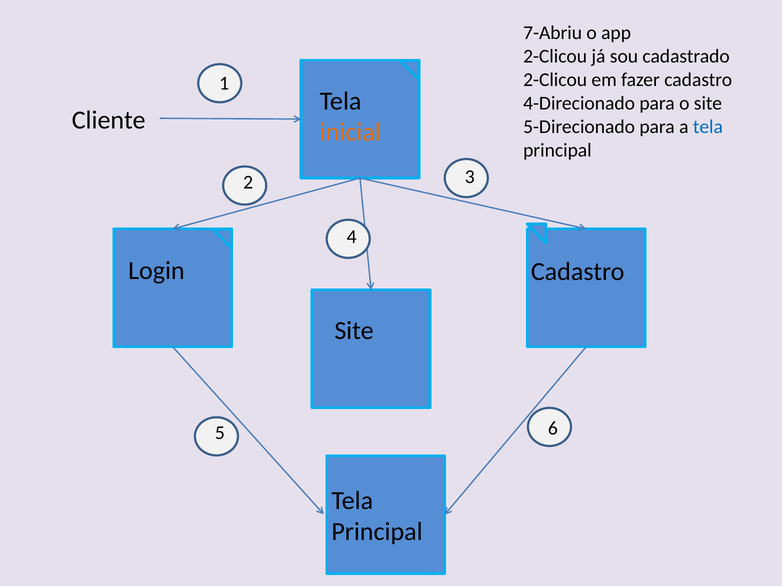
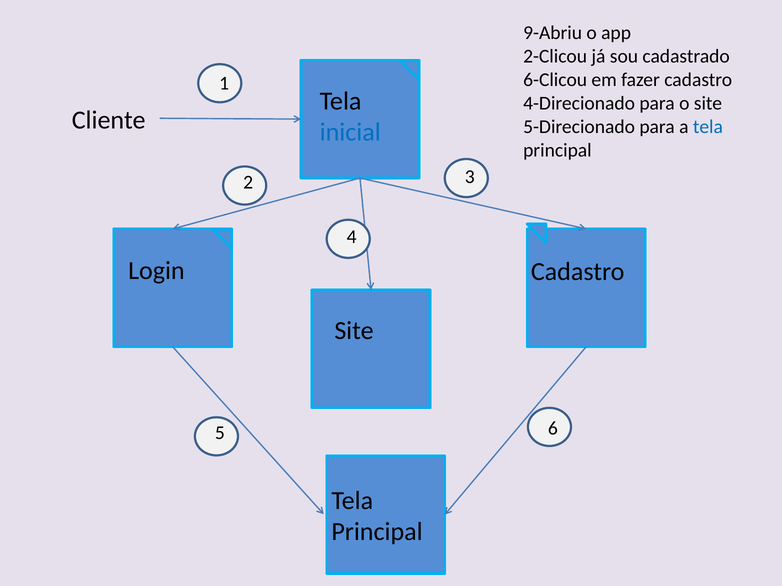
7-Abriu: 7-Abriu -> 9-Abriu
2-Clicou at (555, 80): 2-Clicou -> 6-Clicou
inicial colour: orange -> blue
